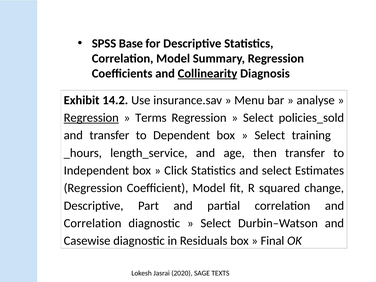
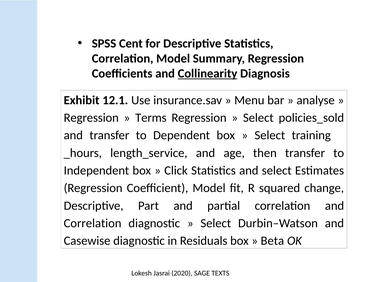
Base: Base -> Cent
14.2: 14.2 -> 12.1
Regression at (91, 118) underline: present -> none
Final: Final -> Beta
